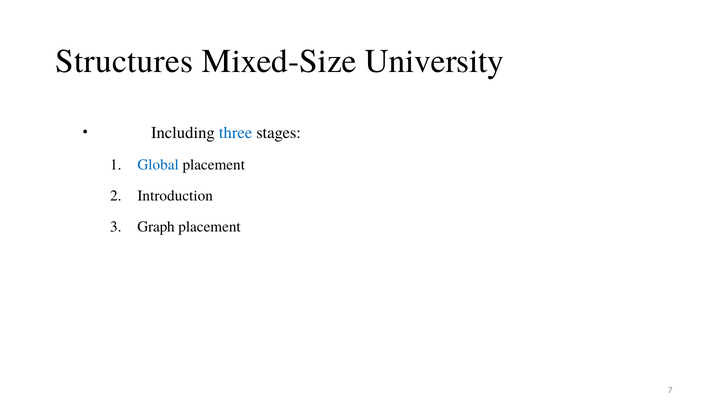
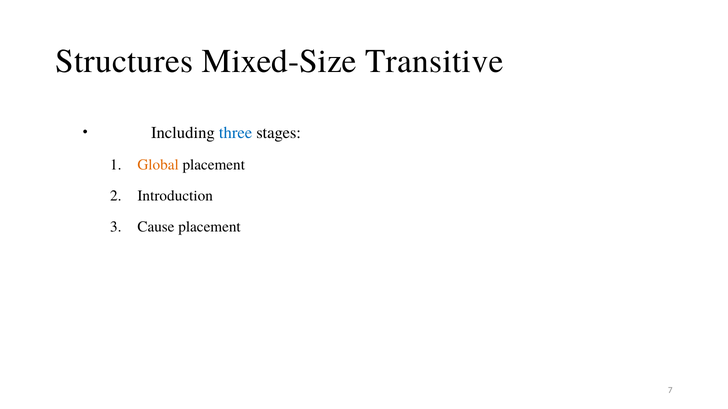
University: University -> Transitive
Global colour: blue -> orange
Graph: Graph -> Cause
